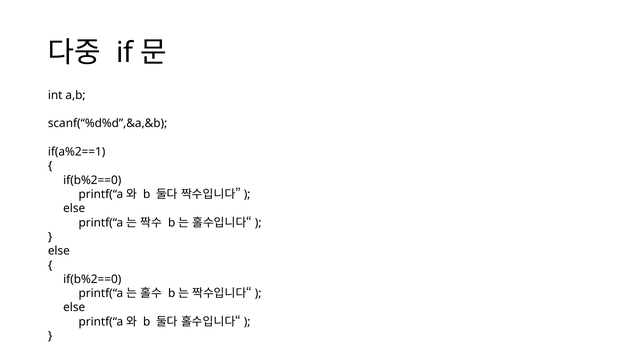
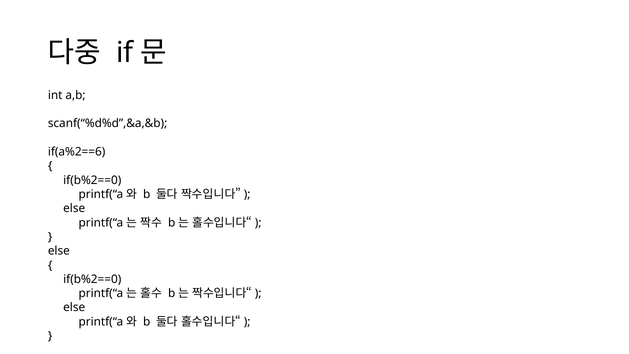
if(a%2==1: if(a%2==1 -> if(a%2==6
